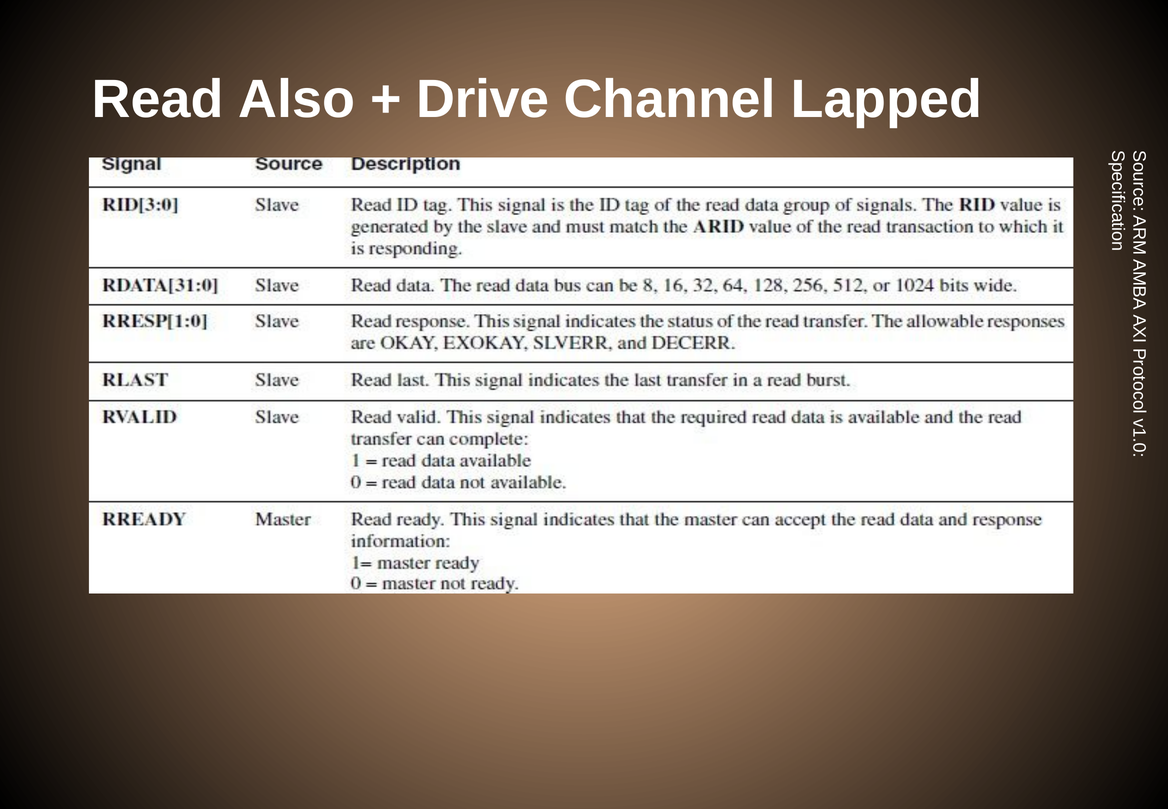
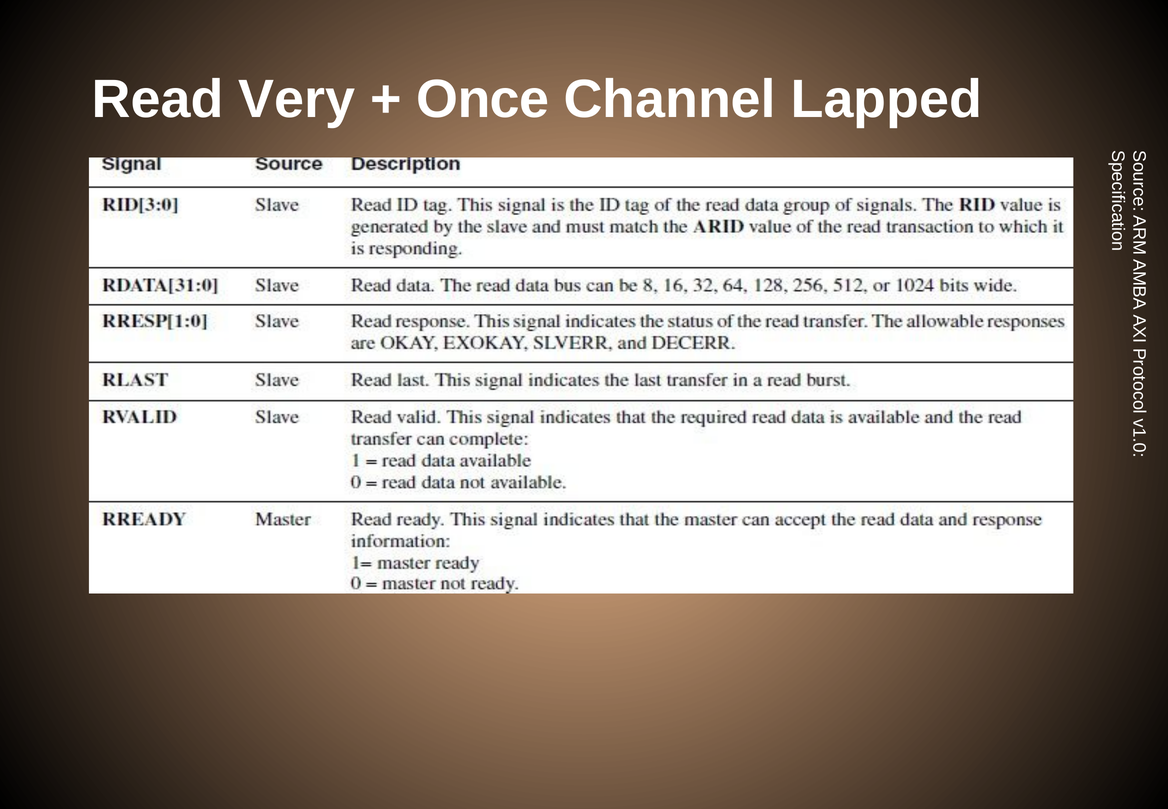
Also: Also -> Very
Drive: Drive -> Once
